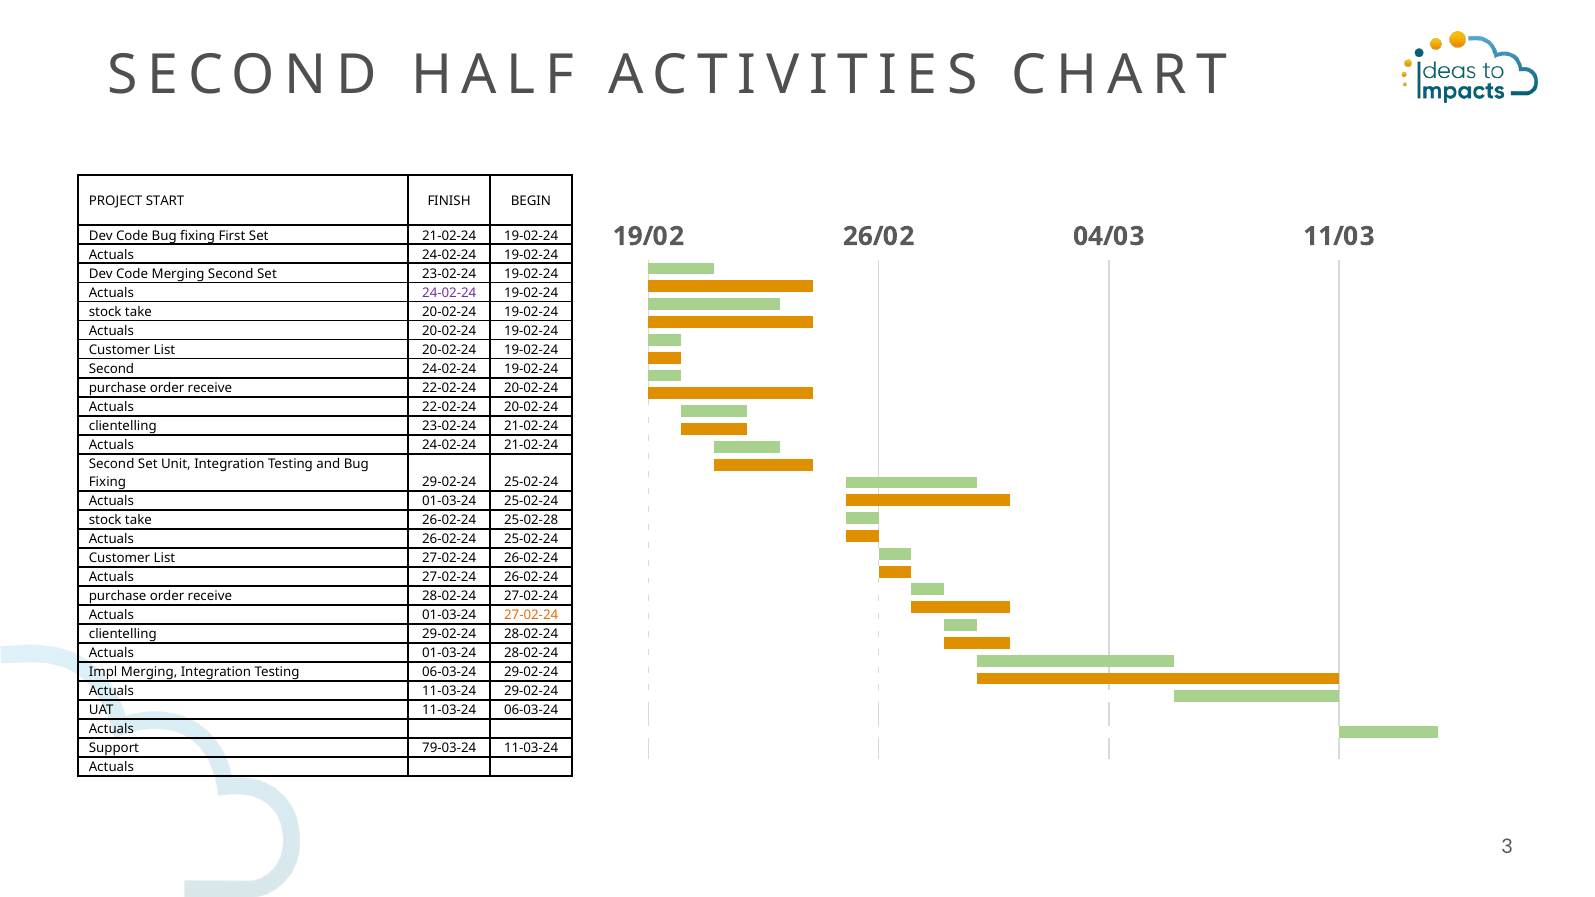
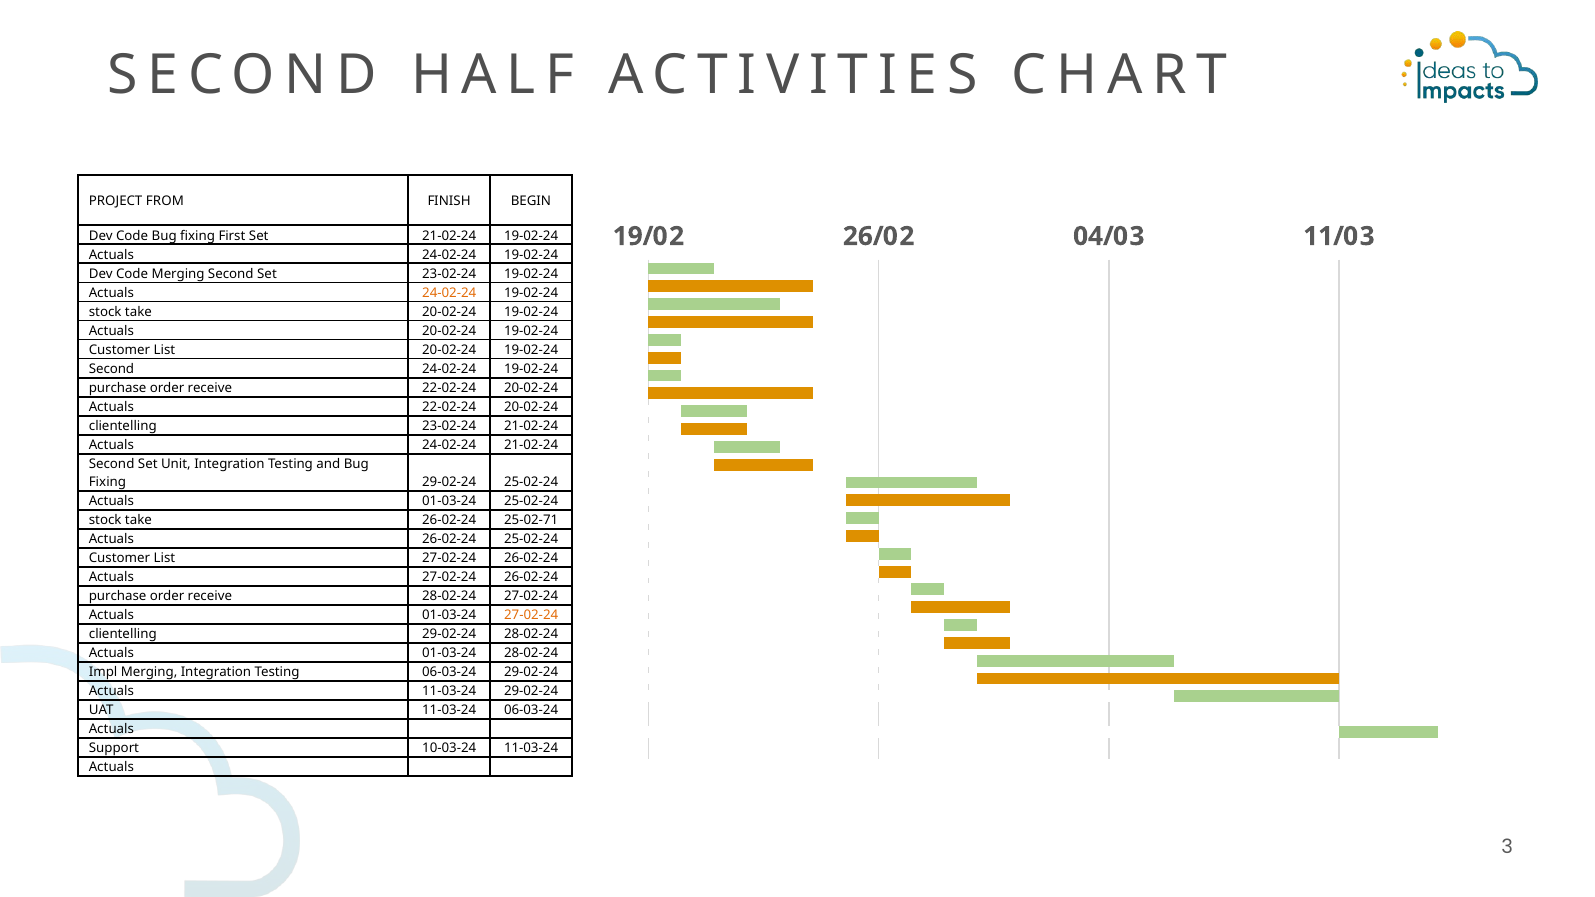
START: START -> FROM
24-02-24 at (449, 293) colour: purple -> orange
25-02-28: 25-02-28 -> 25-02-71
79-03-24: 79-03-24 -> 10-03-24
